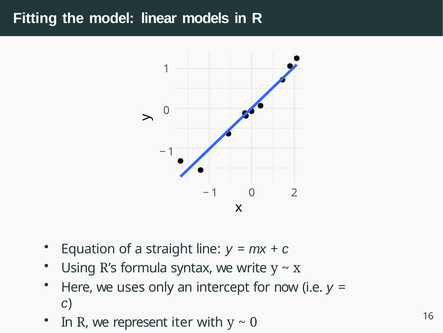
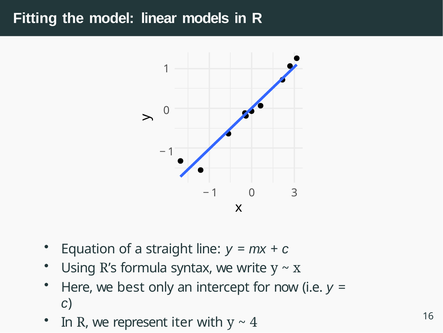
2: 2 -> 3
uses: uses -> best
0 at (254, 322): 0 -> 4
